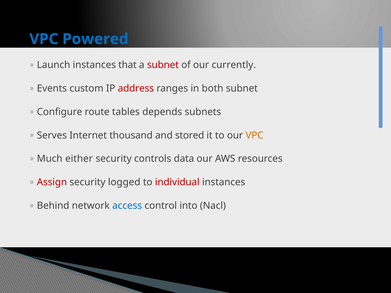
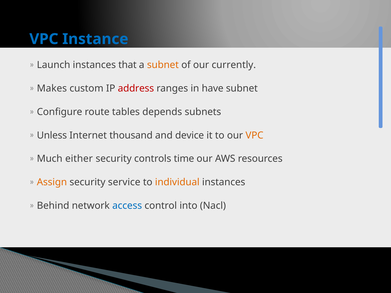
Powered: Powered -> Instance
subnet at (163, 65) colour: red -> orange
Events: Events -> Makes
both: both -> have
Serves: Serves -> Unless
stored: stored -> device
data: data -> time
Assign colour: red -> orange
logged: logged -> service
individual colour: red -> orange
